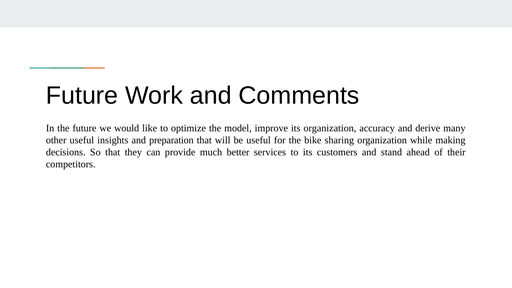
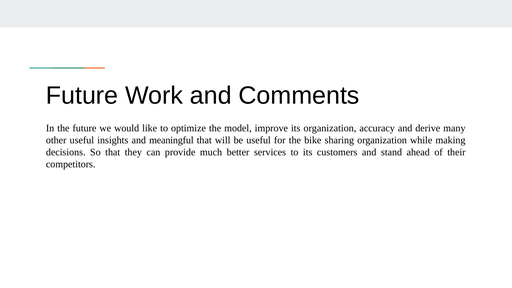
preparation: preparation -> meaningful
